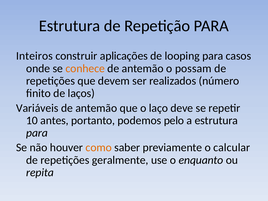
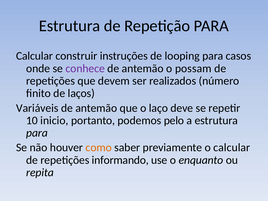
Inteiros at (34, 56): Inteiros -> Calcular
aplicações: aplicações -> instruções
conhece colour: orange -> purple
antes: antes -> inicio
geralmente: geralmente -> informando
